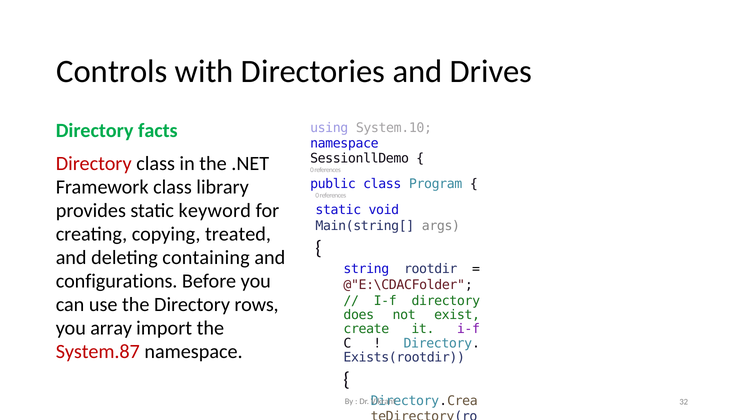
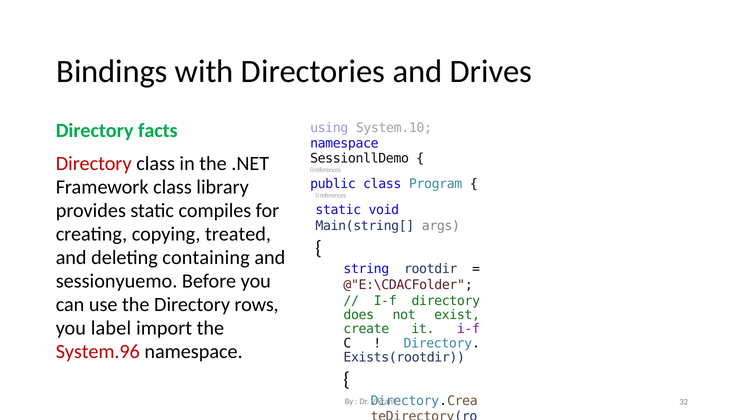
Controls: Controls -> Bindings
keyword: keyword -> compiles
configurations: configurations -> sessionyuemo
array: array -> label
System.87: System.87 -> System.96
